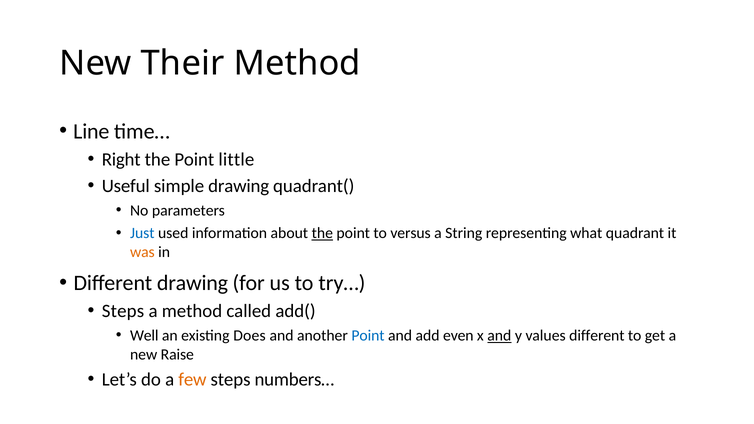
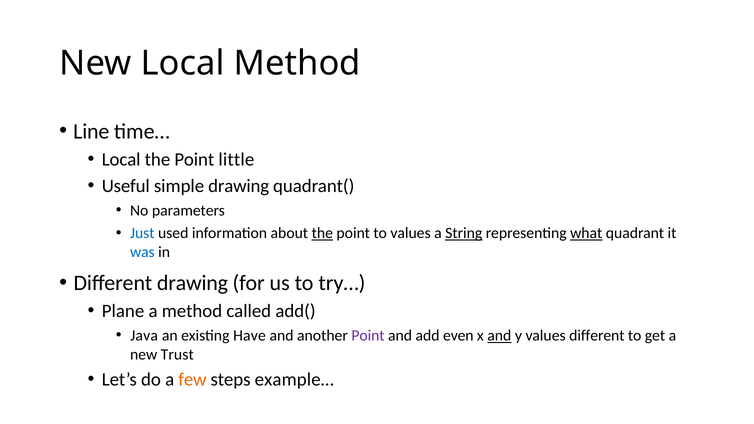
New Their: Their -> Local
Right at (121, 160): Right -> Local
to versus: versus -> values
String underline: none -> present
what underline: none -> present
was colour: orange -> blue
Steps at (123, 311): Steps -> Plane
Well: Well -> Java
Does: Does -> Have
Point at (368, 336) colour: blue -> purple
Raise: Raise -> Trust
numbers…: numbers… -> example…
